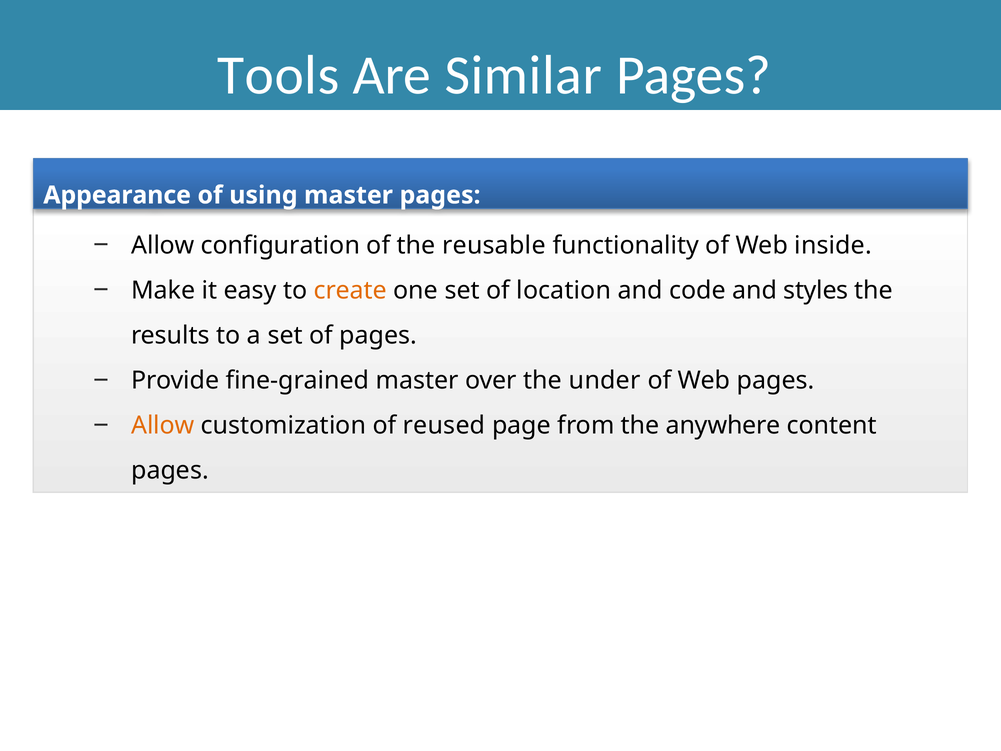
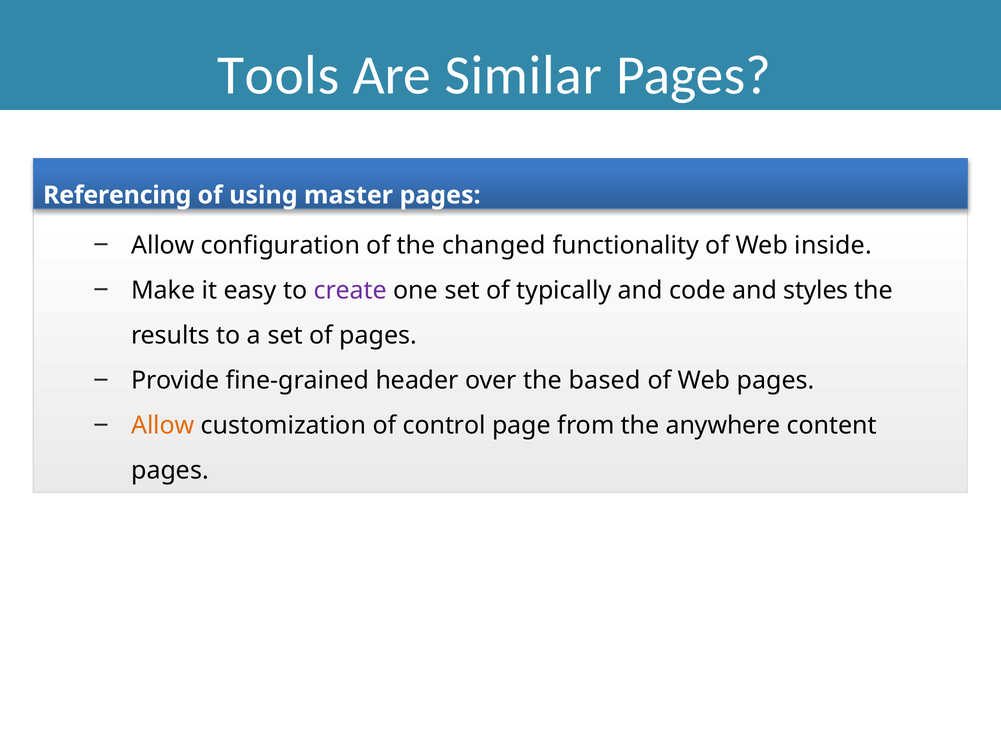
Appearance: Appearance -> Referencing
reusable: reusable -> changed
create colour: orange -> purple
location: location -> typically
fine-grained master: master -> header
under: under -> based
reused: reused -> control
